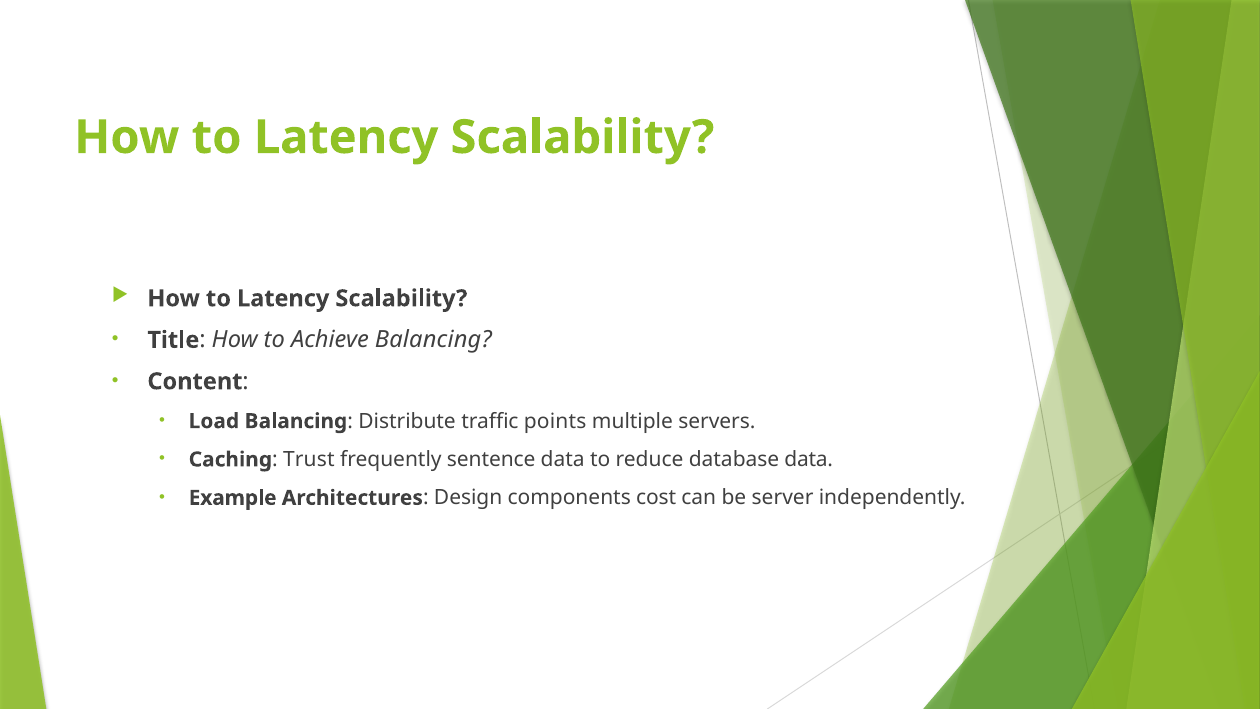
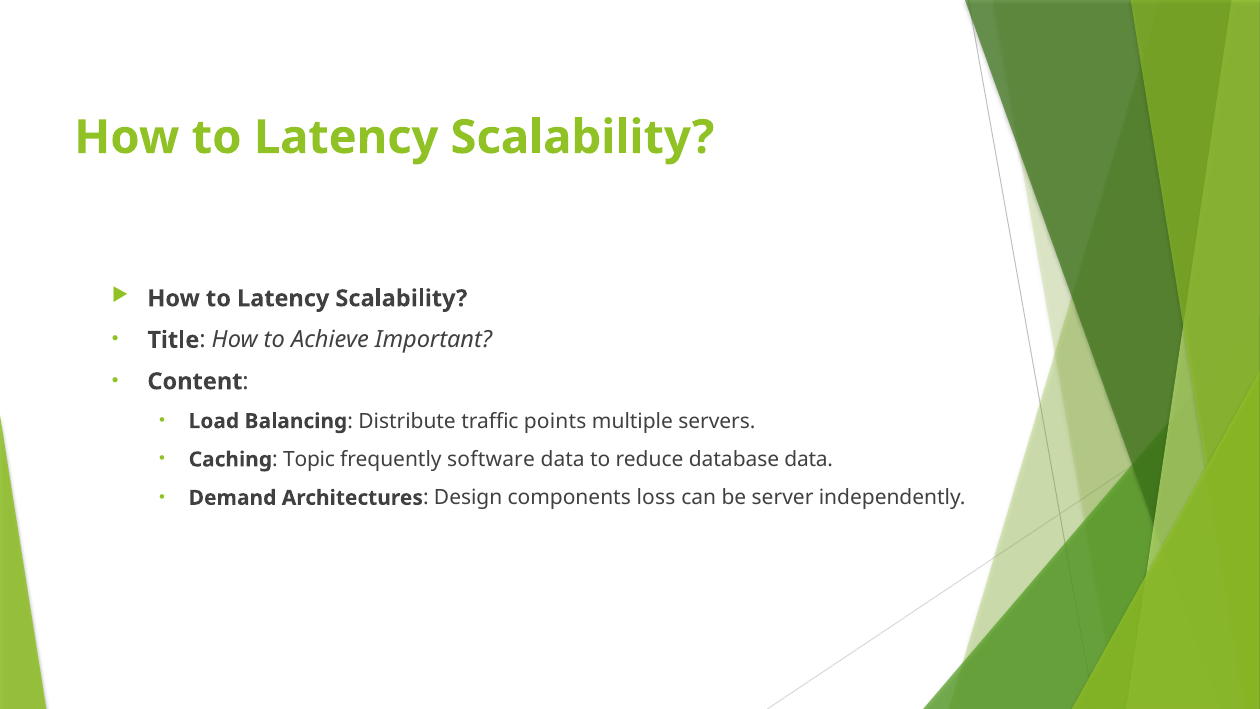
Achieve Balancing: Balancing -> Important
Trust: Trust -> Topic
sentence: sentence -> software
Example: Example -> Demand
cost: cost -> loss
